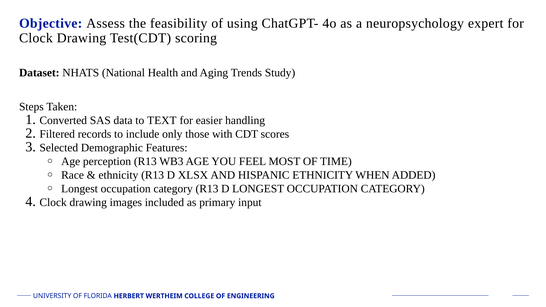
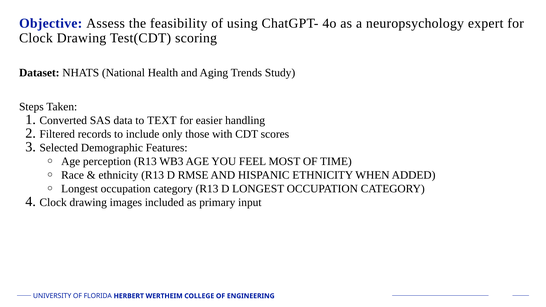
XLSX: XLSX -> RMSE
